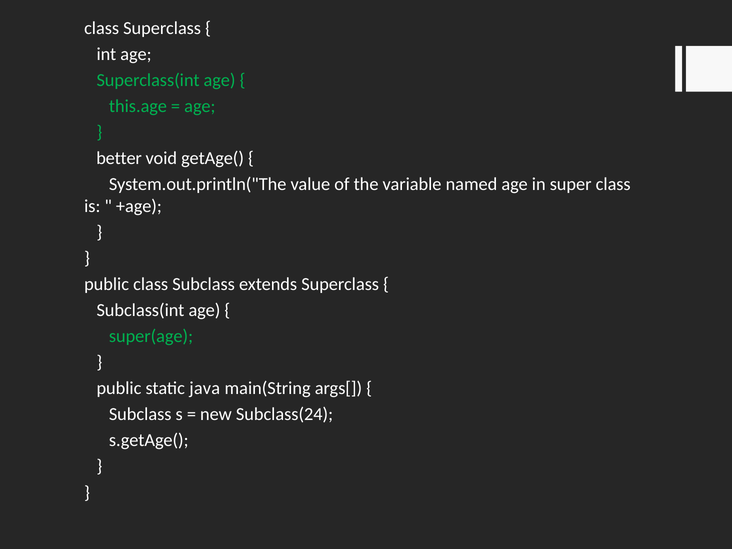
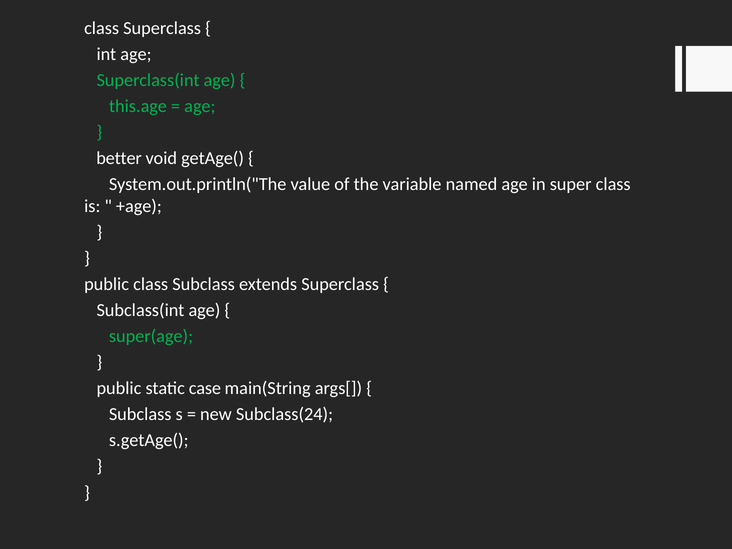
java: java -> case
